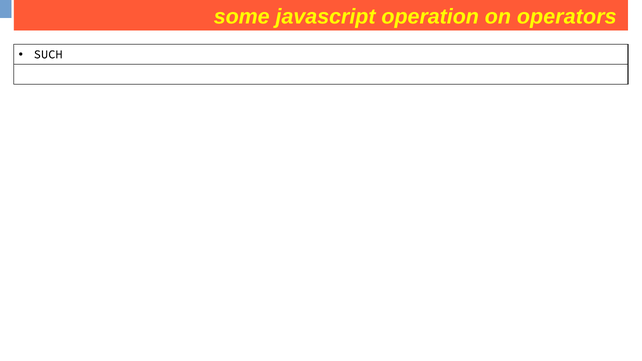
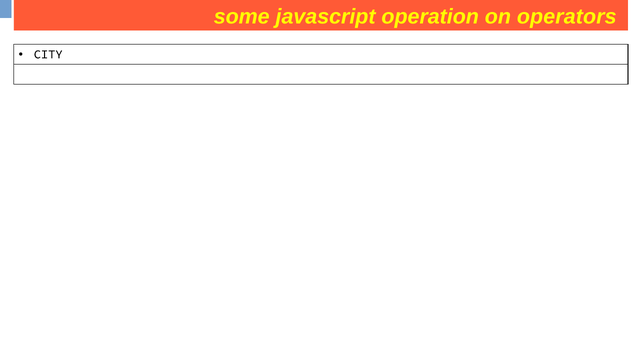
SUCH: SUCH -> CITY
